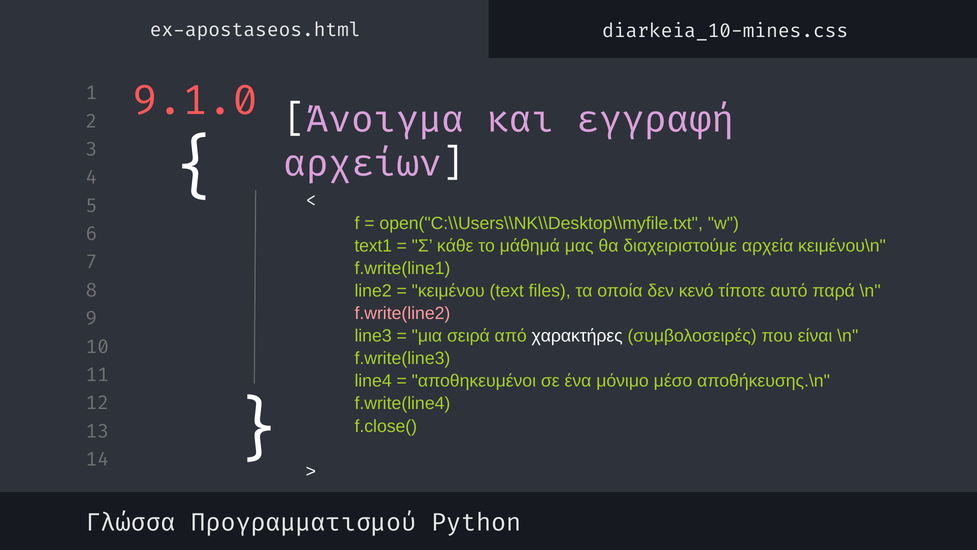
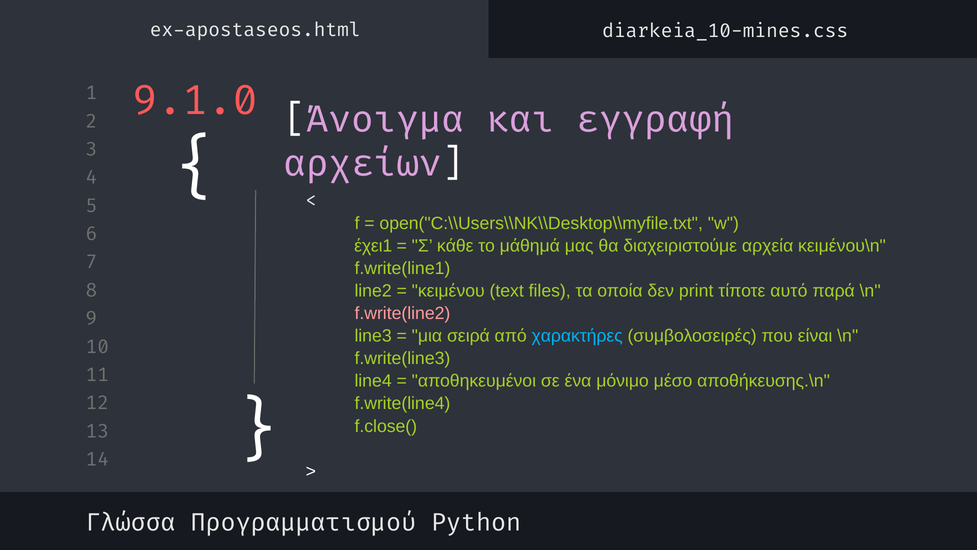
text1: text1 -> έχει1
κενό: κενό -> print
χαρακτήρες colour: white -> light blue
